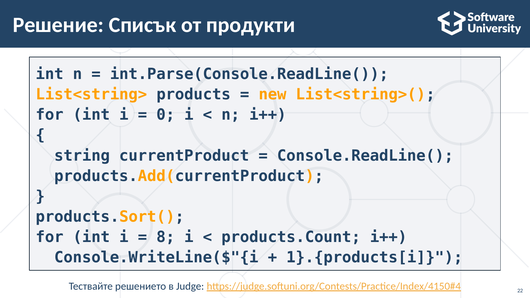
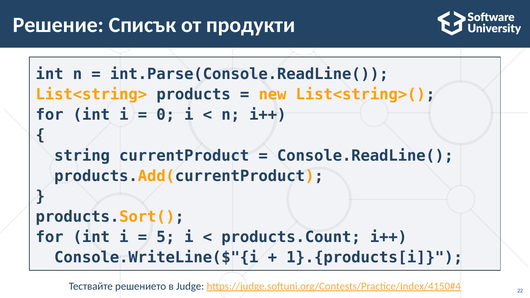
8: 8 -> 5
